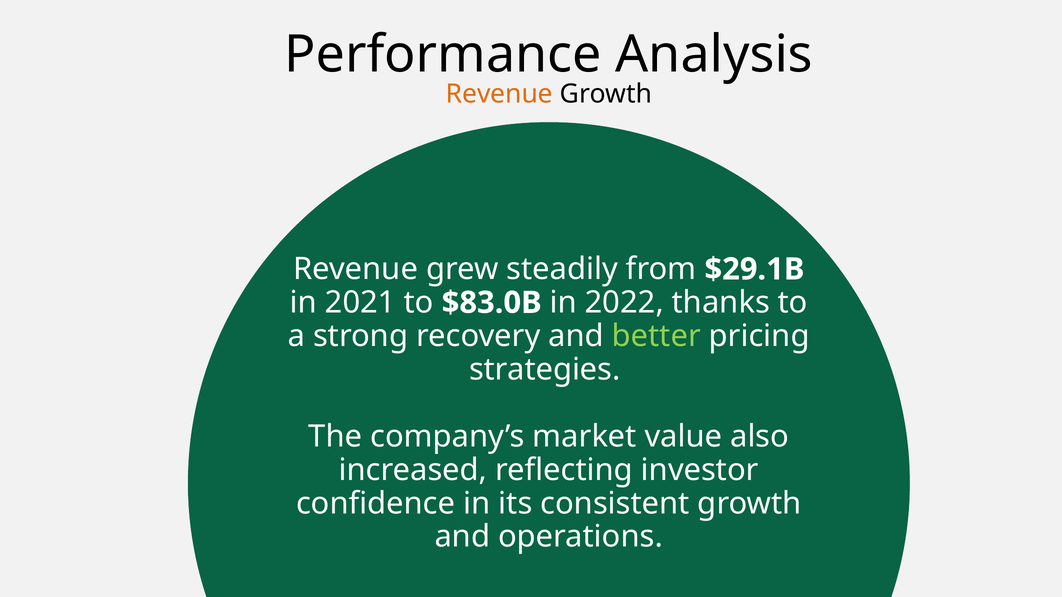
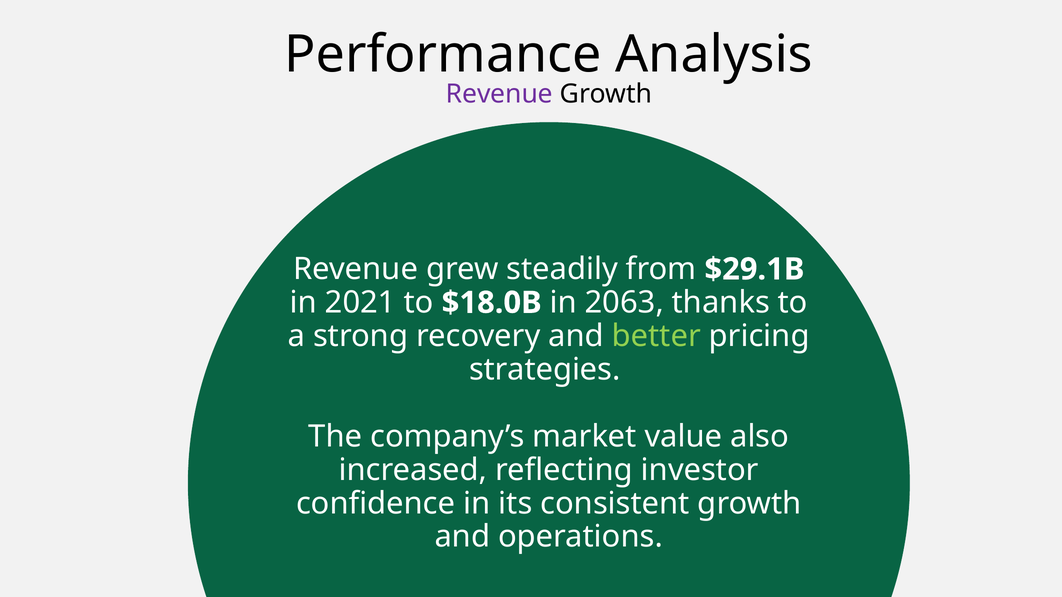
Revenue at (499, 94) colour: orange -> purple
$83.0B: $83.0B -> $18.0B
2022: 2022 -> 2063
